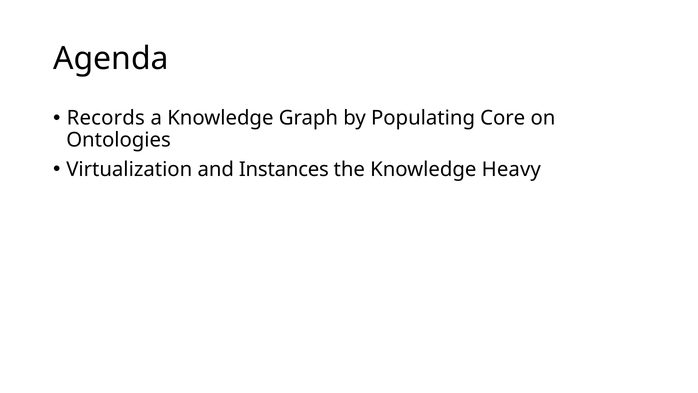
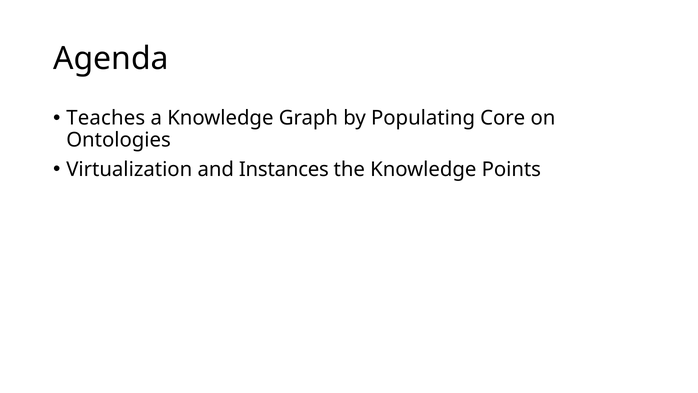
Records: Records -> Teaches
Heavy: Heavy -> Points
